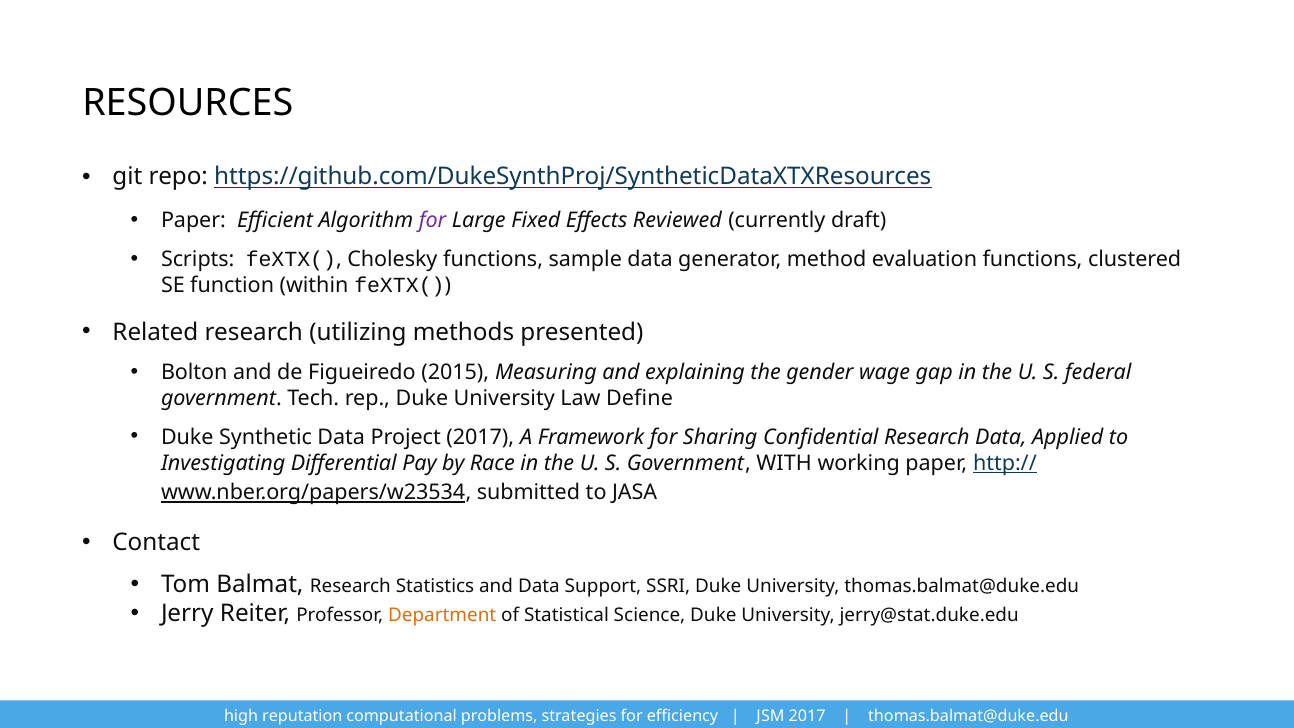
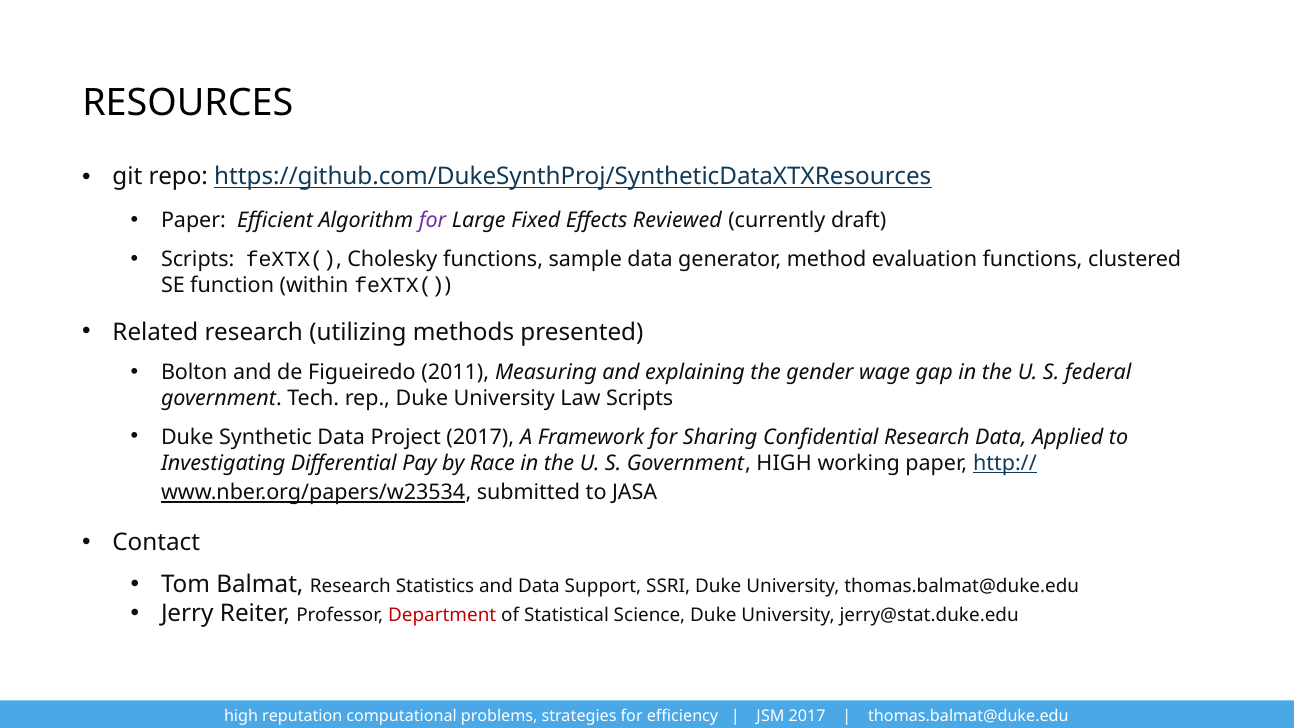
2015: 2015 -> 2011
Law Define: Define -> Scripts
Government WITH: WITH -> HIGH
Department colour: orange -> red
